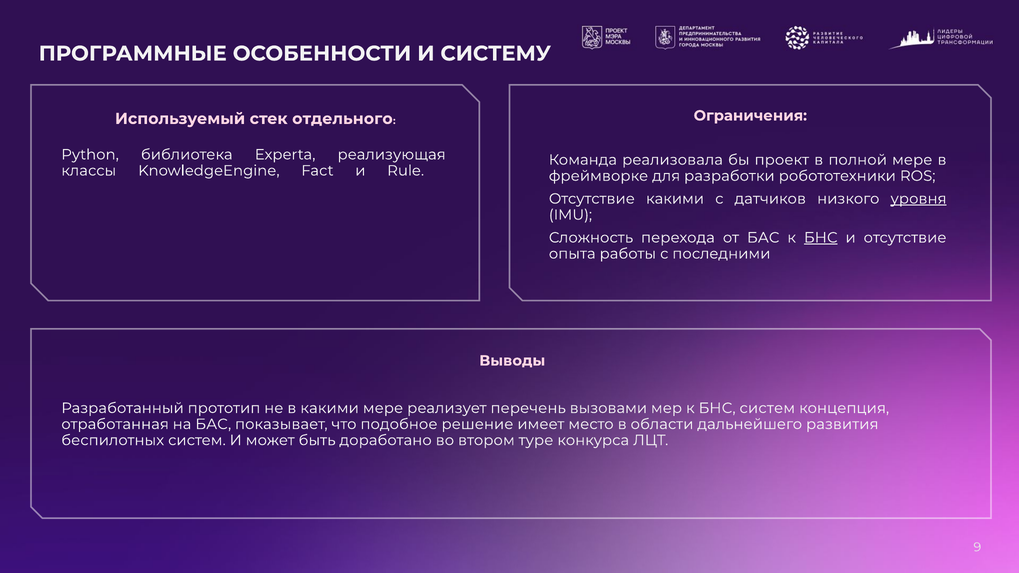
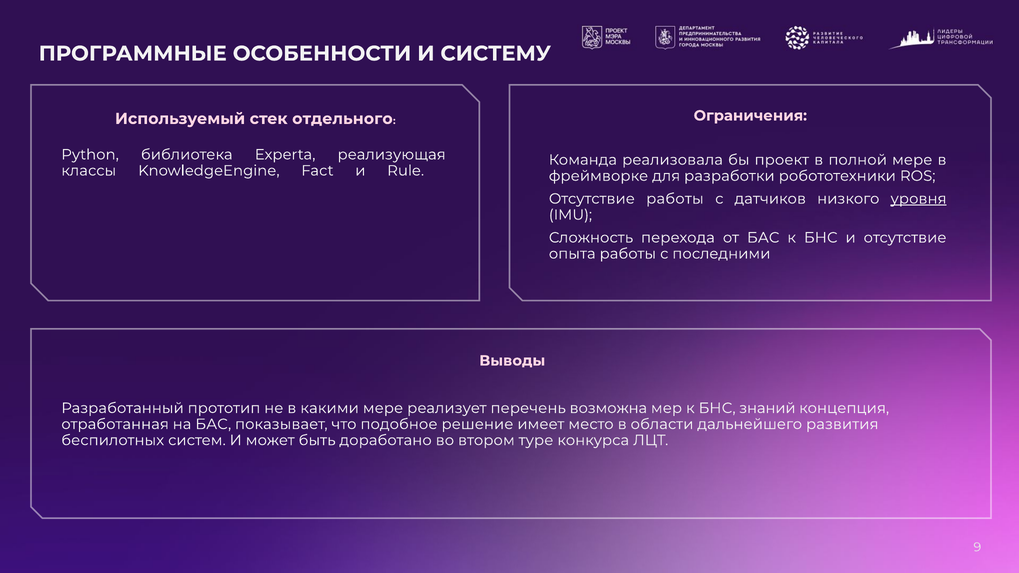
Отсутствие какими: какими -> работы
БНС at (821, 238) underline: present -> none
вызовами: вызовами -> возможна
БНС систем: систем -> знаний
